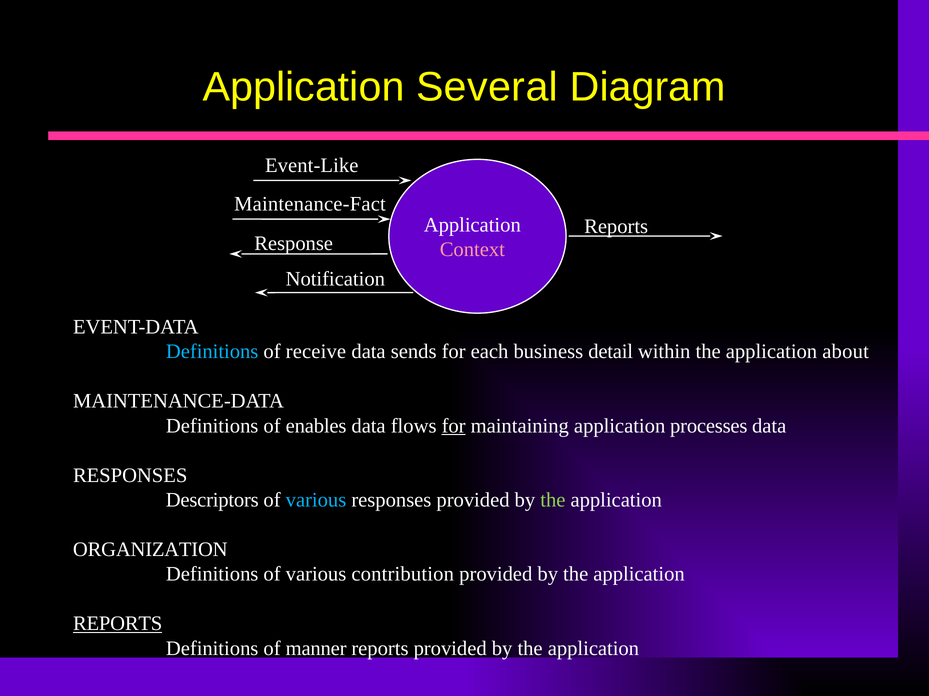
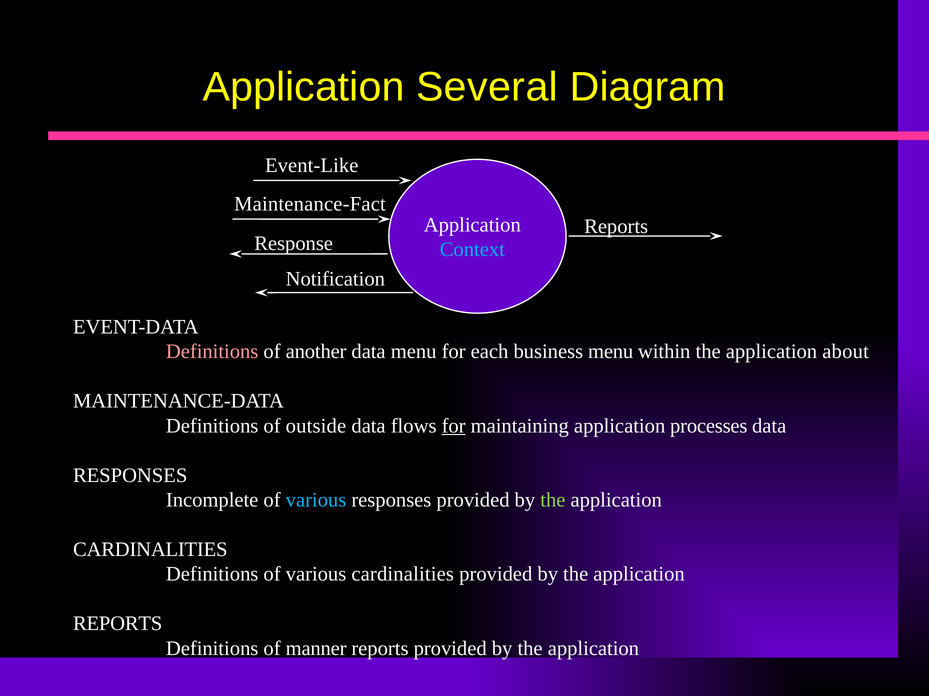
Context colour: pink -> light blue
Definitions at (212, 352) colour: light blue -> pink
receive: receive -> another
data sends: sends -> menu
business detail: detail -> menu
enables: enables -> outside
Descriptors: Descriptors -> Incomplete
ORGANIZATION at (150, 550): ORGANIZATION -> CARDINALITIES
various contribution: contribution -> cardinalities
REPORTS at (118, 624) underline: present -> none
